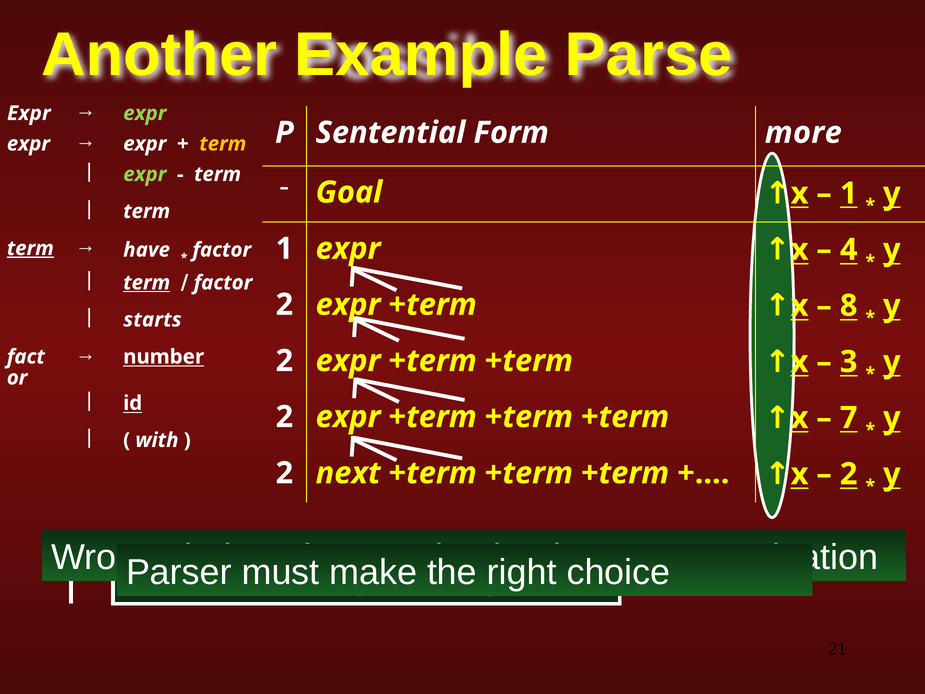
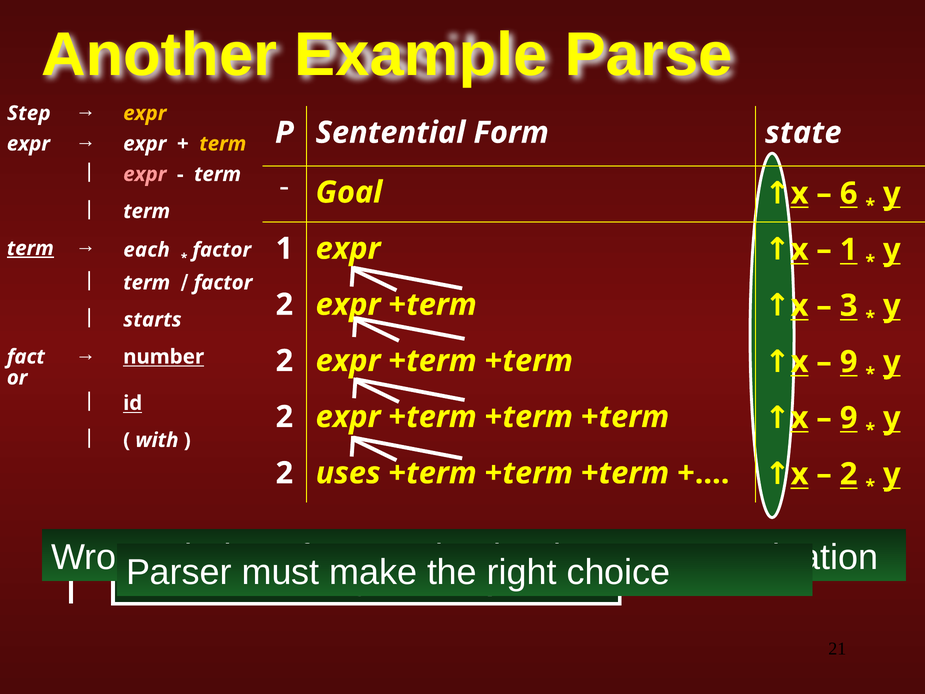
Expr at (29, 113): Expr -> Step
expr at (145, 113) colour: light green -> yellow
more: more -> state
expr at (145, 174) colour: light green -> pink
1 at (849, 193): 1 -> 6
4 at (849, 250): 4 -> 1
have: have -> each
term at (147, 283) underline: present -> none
8 at (849, 306): 8 -> 3
3 at (849, 362): 3 -> 9
7 at (849, 418): 7 -> 9
next: next -> uses
